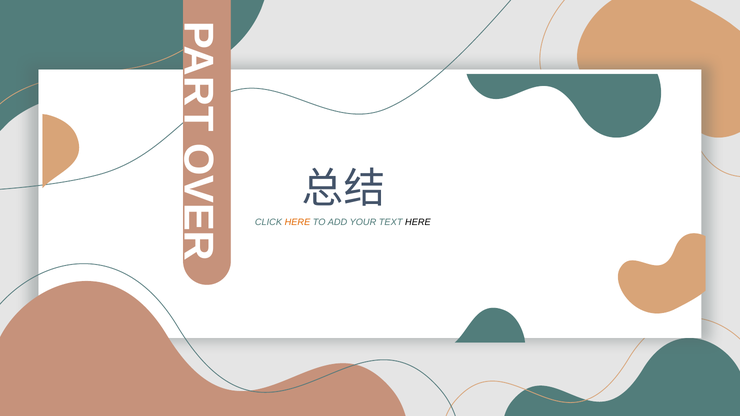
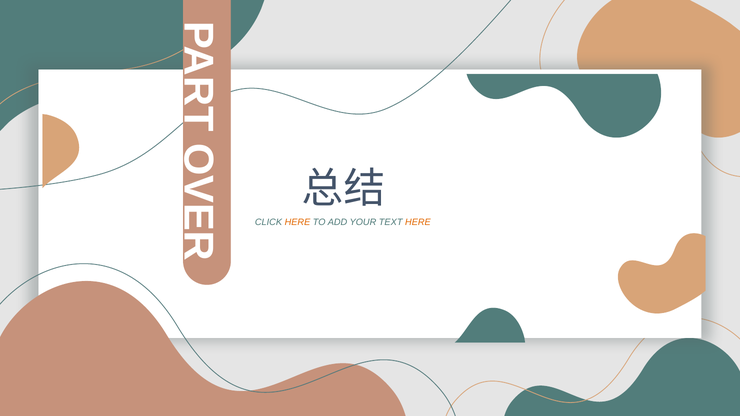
HERE at (418, 223) colour: black -> orange
